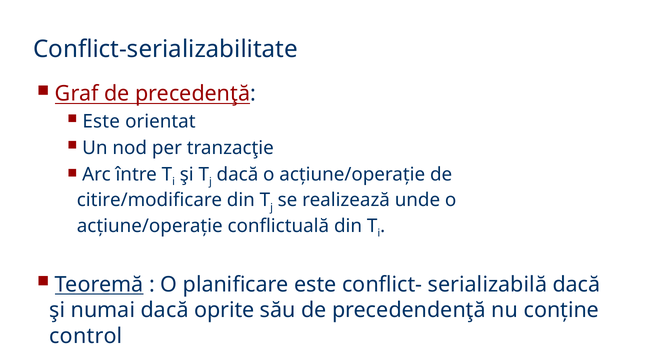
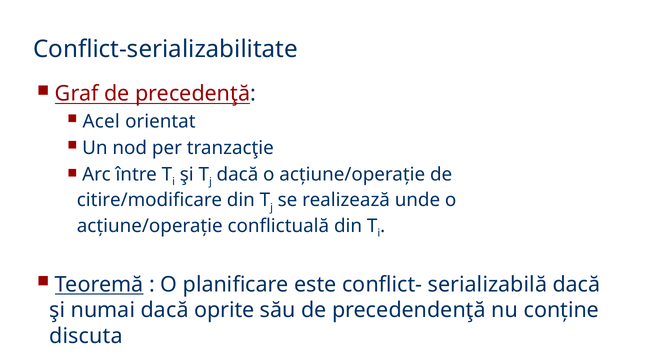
Este at (101, 121): Este -> Acel
control: control -> discuta
